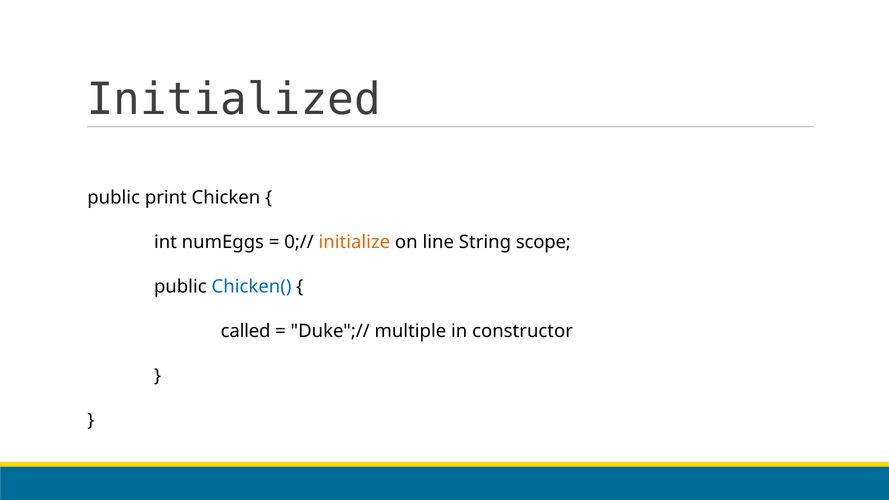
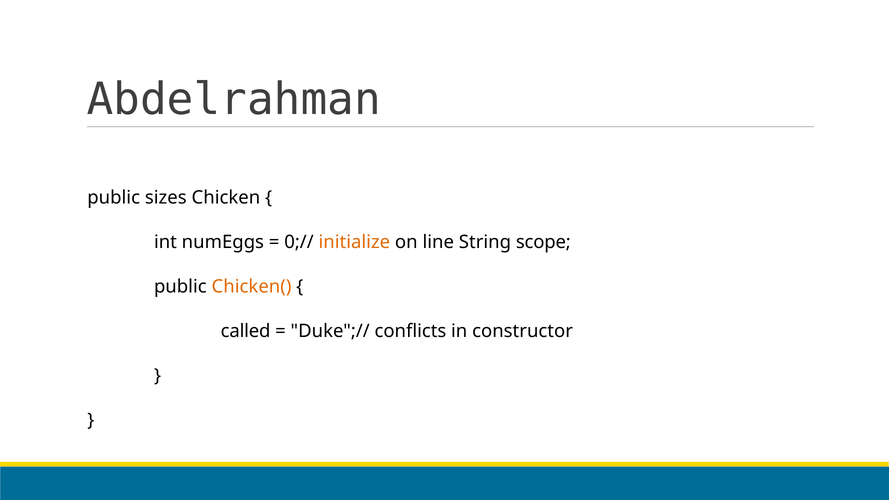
Initialized: Initialized -> Abdelrahman
print: print -> sizes
Chicken( colour: blue -> orange
multiple: multiple -> conflicts
